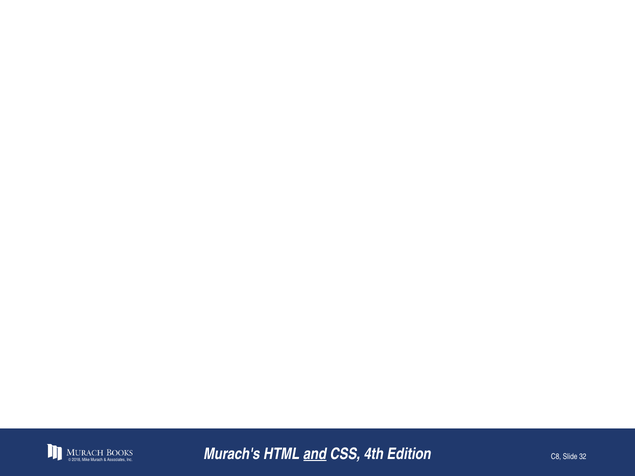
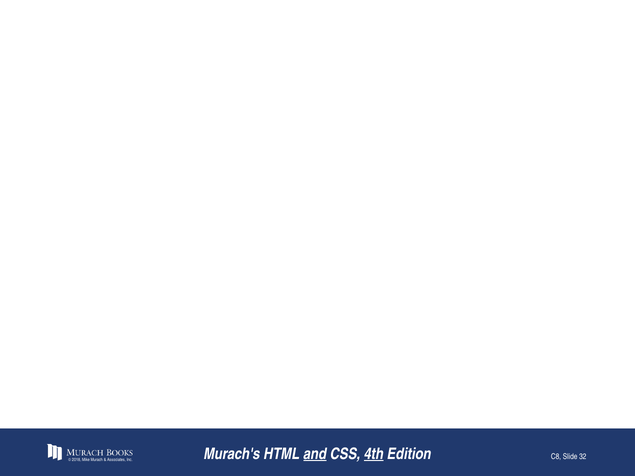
4th underline: none -> present
